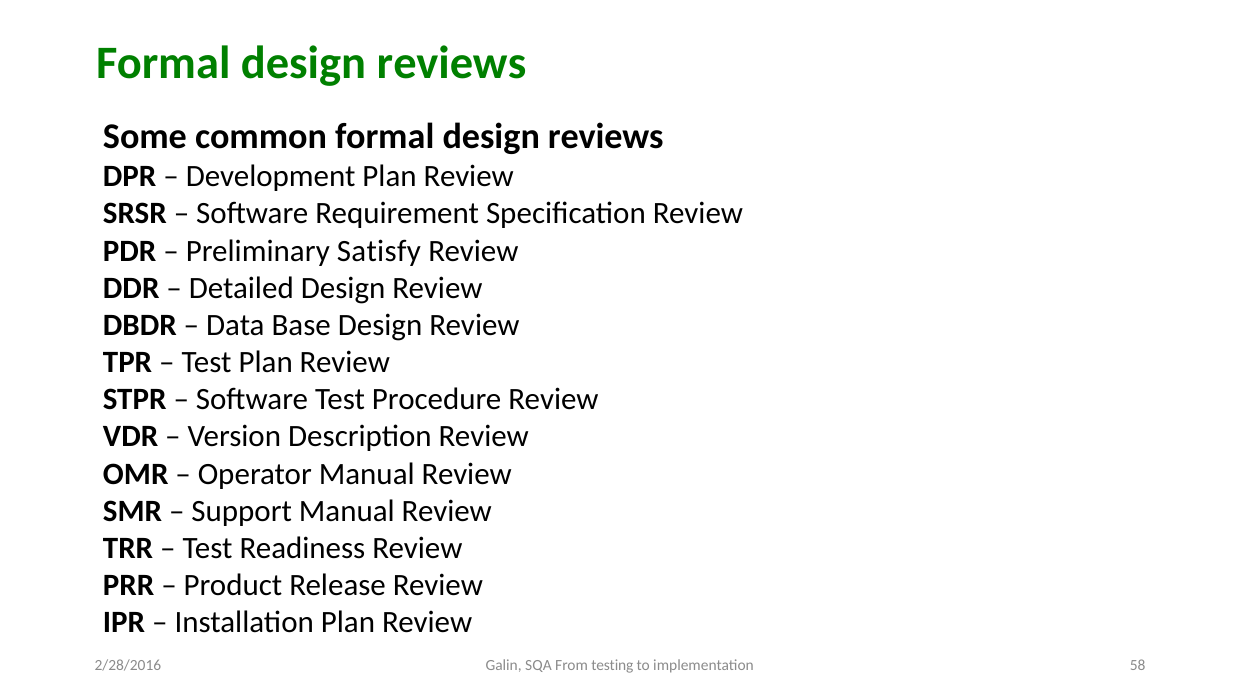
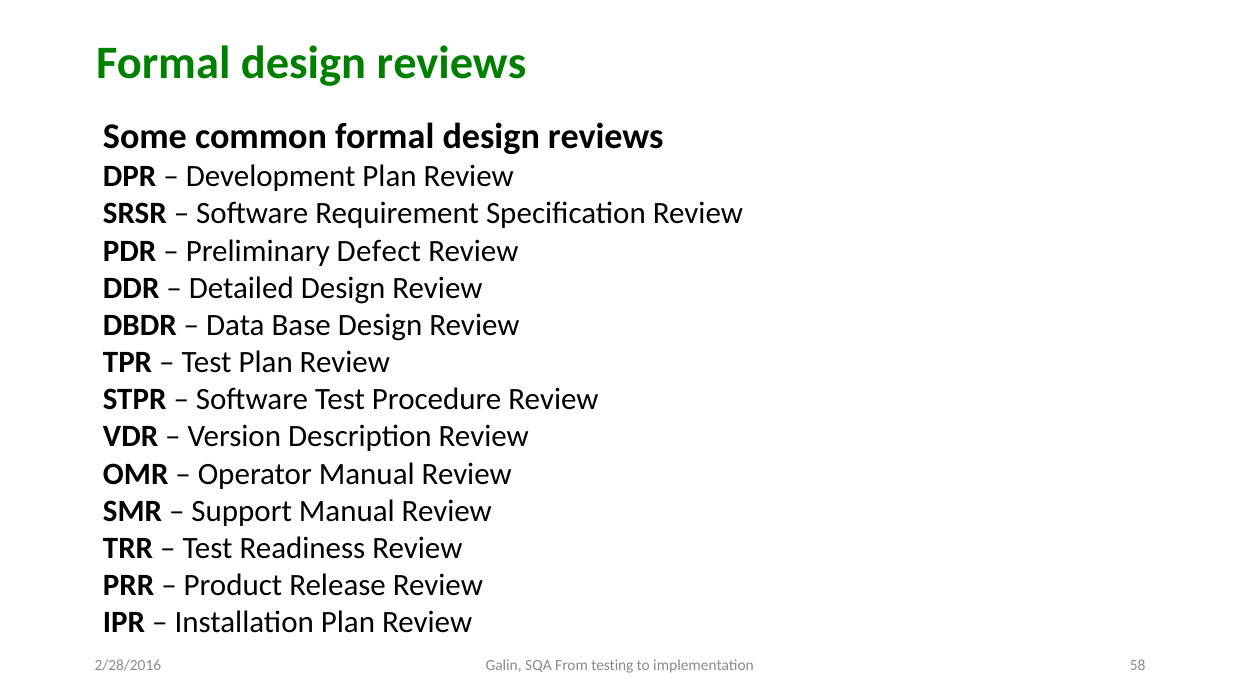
Satisfy: Satisfy -> Defect
